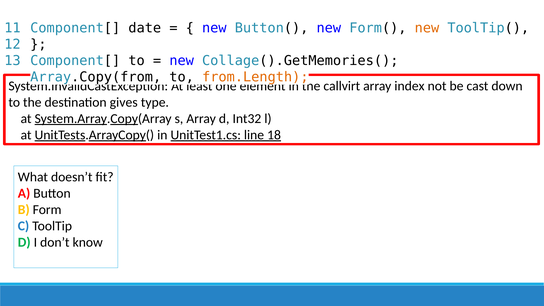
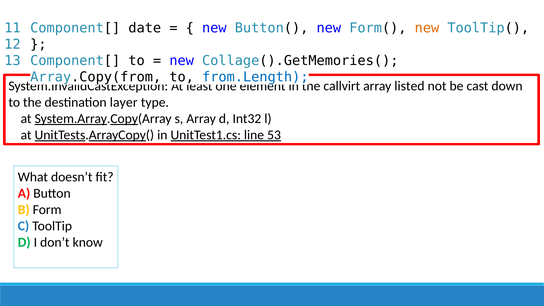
from.Length colour: orange -> blue
index: index -> listed
gives: gives -> layer
18: 18 -> 53
